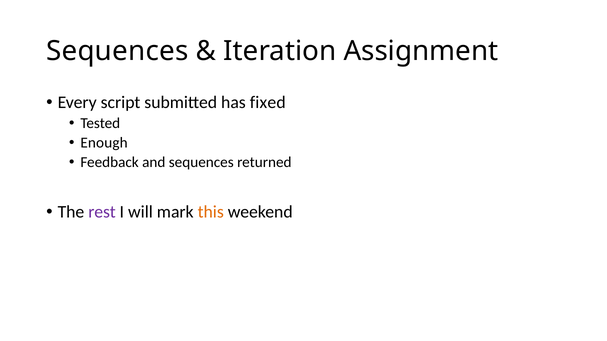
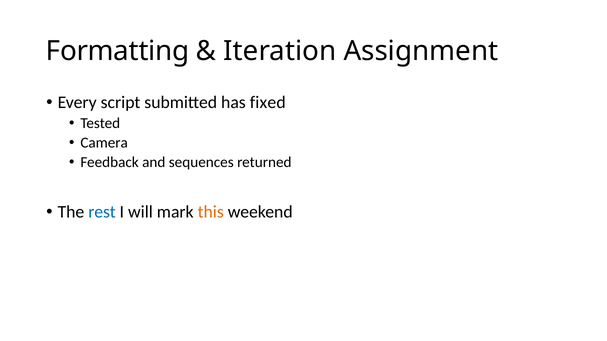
Sequences at (117, 51): Sequences -> Formatting
Enough: Enough -> Camera
rest colour: purple -> blue
